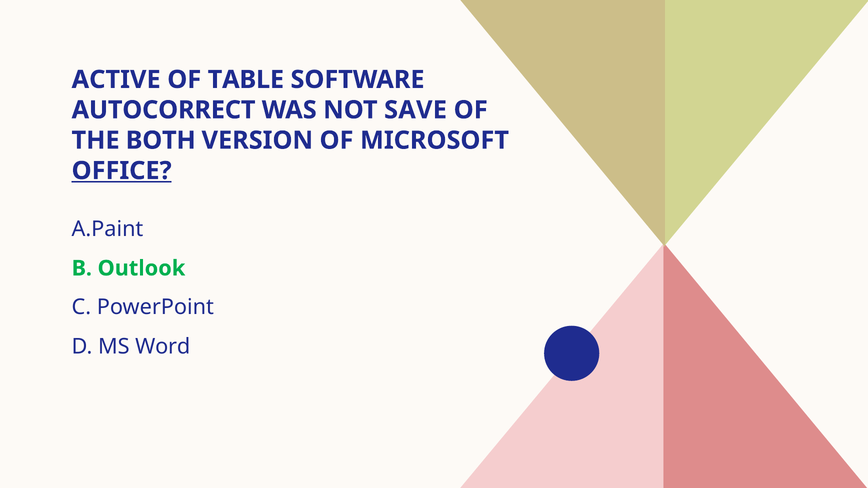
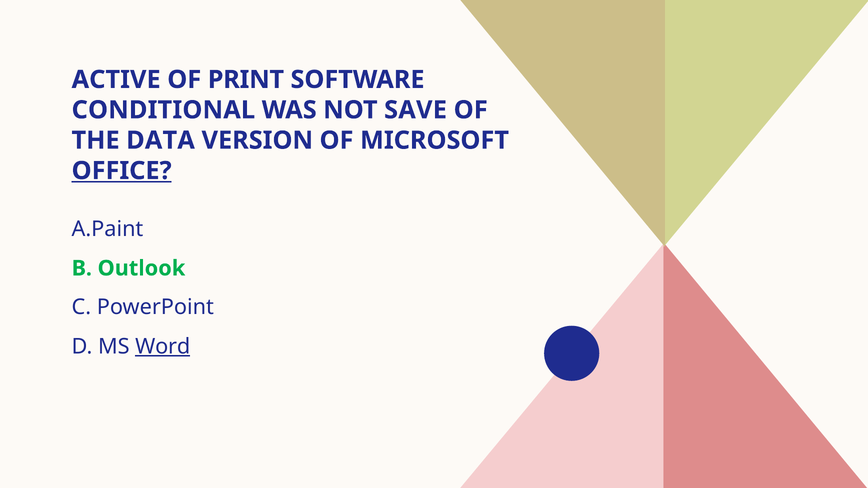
TABLE: TABLE -> PRINT
AUTOCORRECT: AUTOCORRECT -> CONDITIONAL
BOTH: BOTH -> DATA
Word underline: none -> present
